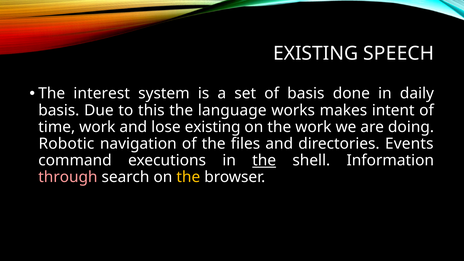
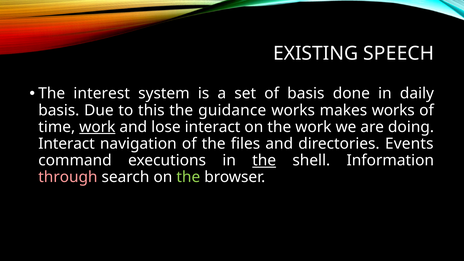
language: language -> guidance
makes intent: intent -> works
work at (97, 127) underline: none -> present
lose existing: existing -> interact
Robotic at (66, 144): Robotic -> Interact
the at (188, 177) colour: yellow -> light green
